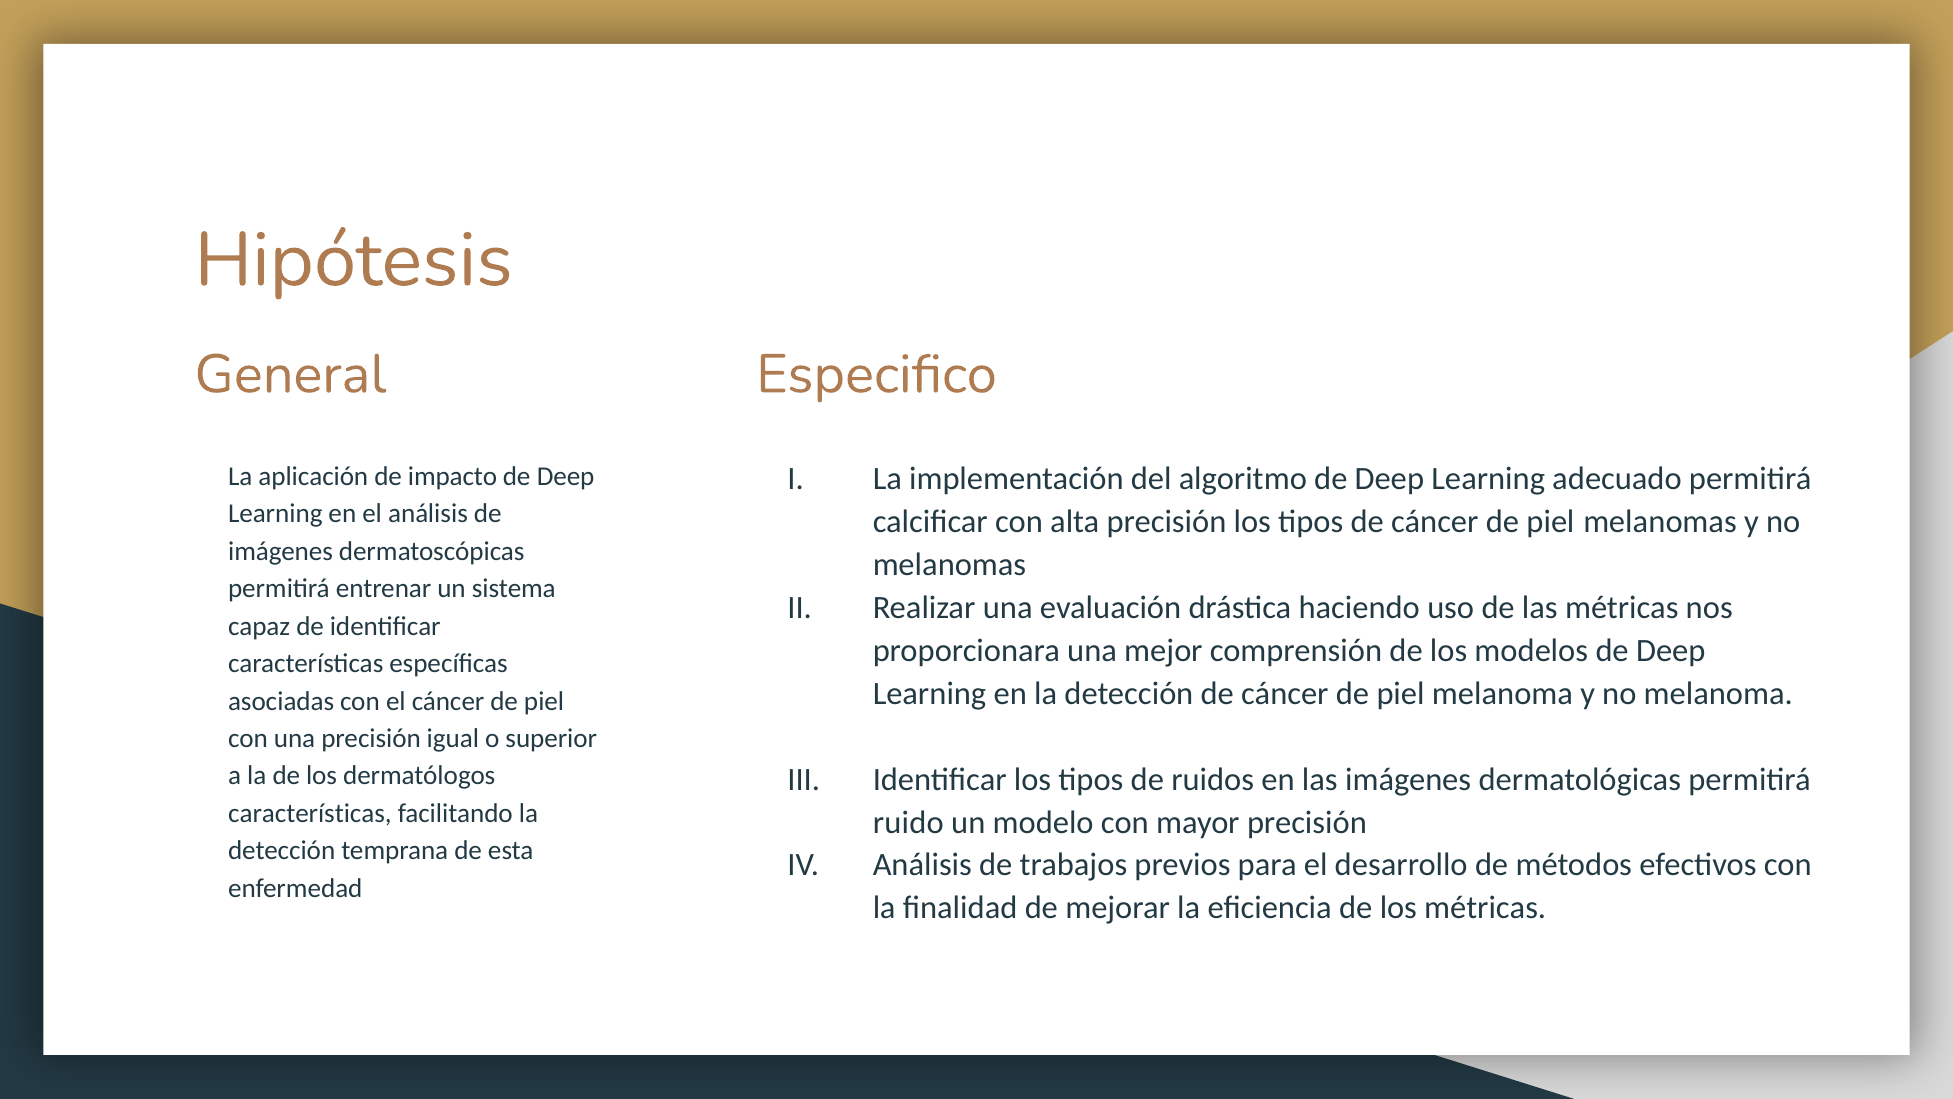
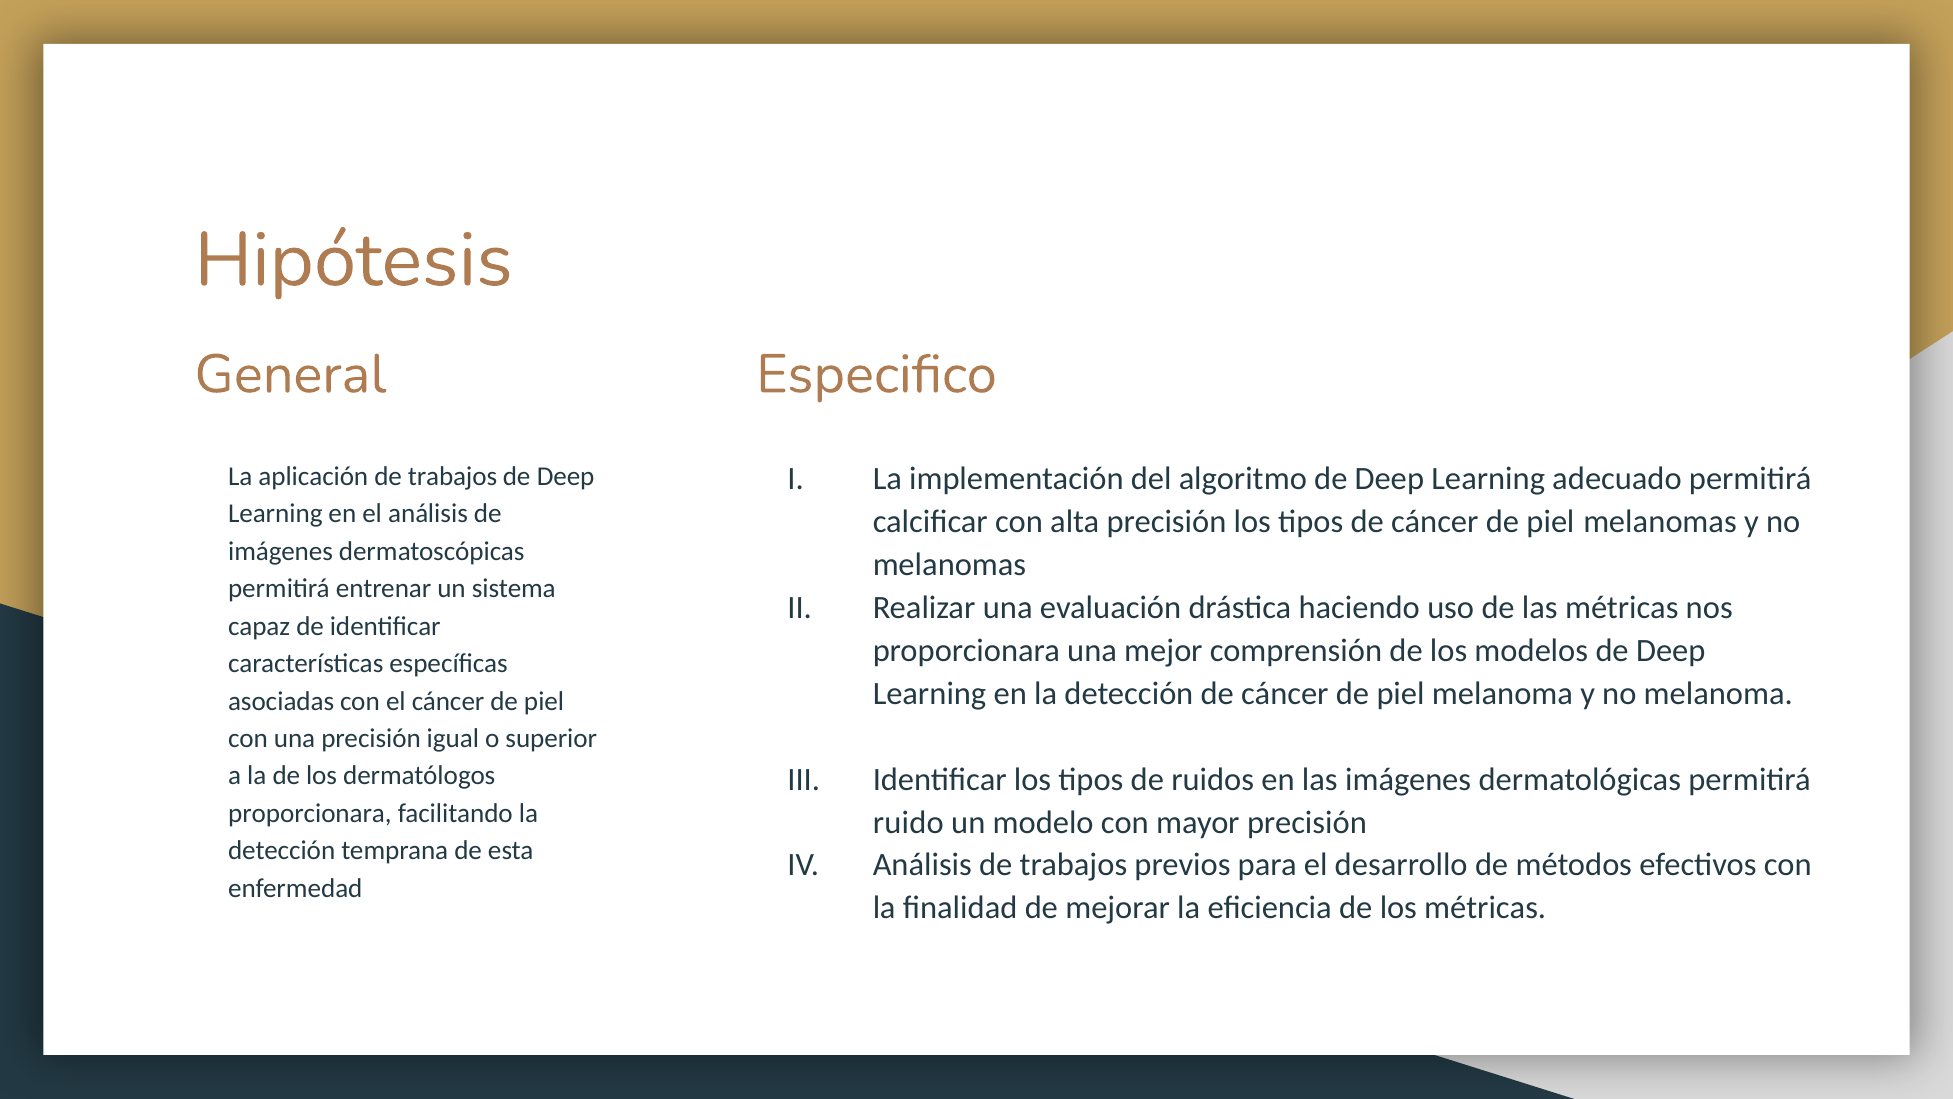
aplicación de impacto: impacto -> trabajos
características at (310, 813): características -> proporcionara
